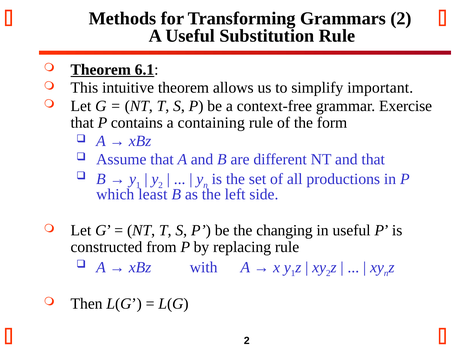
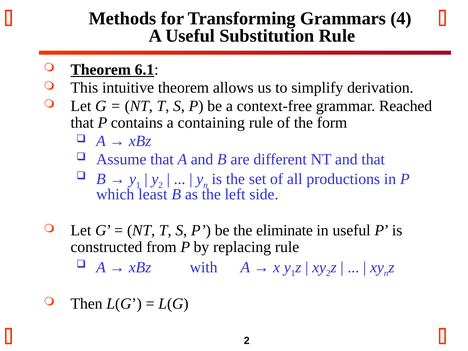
Grammars 2: 2 -> 4
important: important -> derivation
Exercise: Exercise -> Reached
changing: changing -> eliminate
